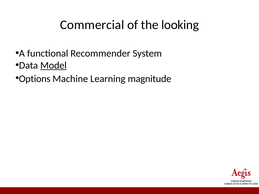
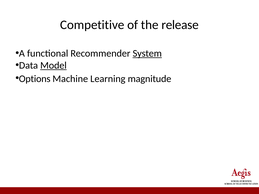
Commercial: Commercial -> Competitive
looking: looking -> release
System underline: none -> present
